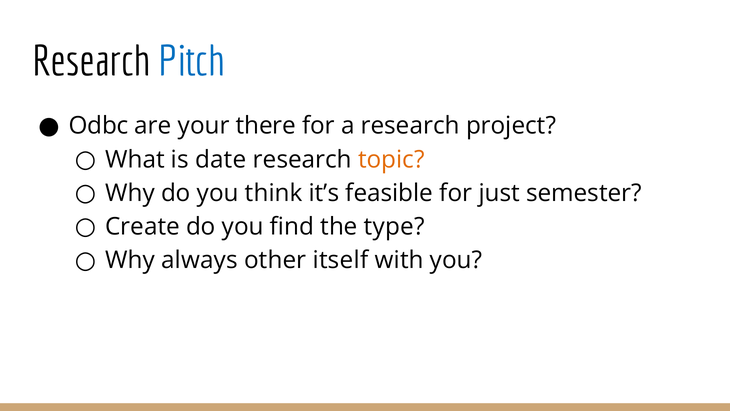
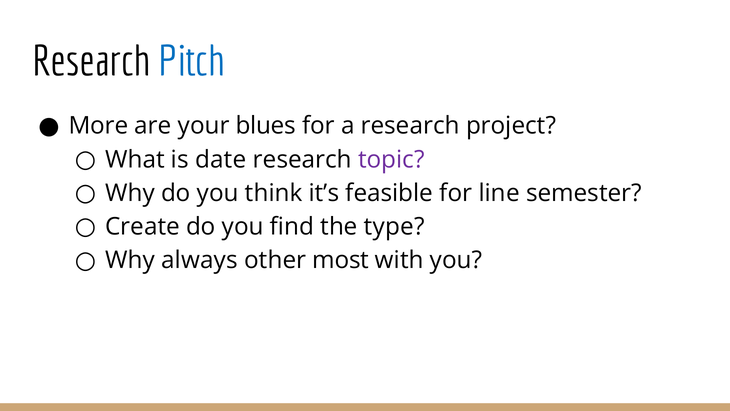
Odbc: Odbc -> More
there: there -> blues
topic colour: orange -> purple
just: just -> line
itself: itself -> most
